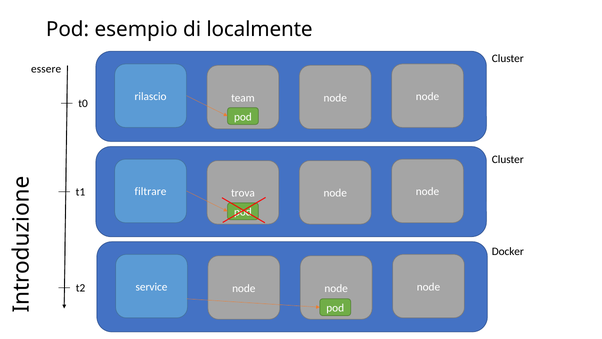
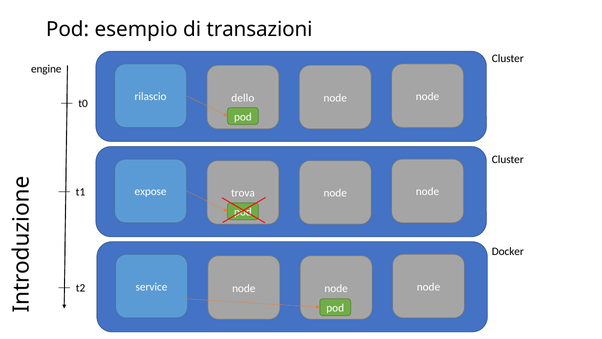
localmente: localmente -> transazioni
essere: essere -> engine
team: team -> dello
filtrare: filtrare -> expose
